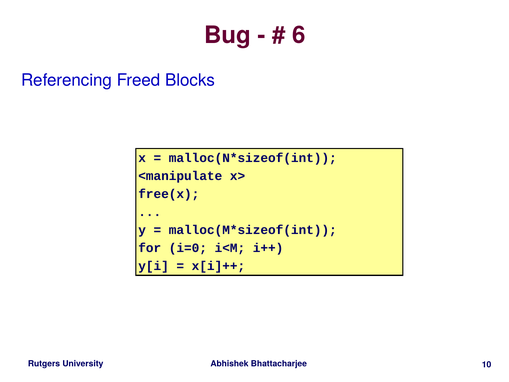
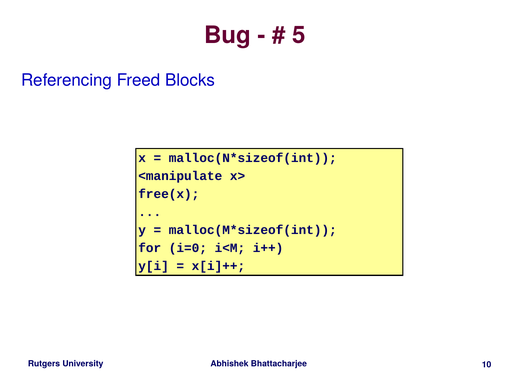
6: 6 -> 5
